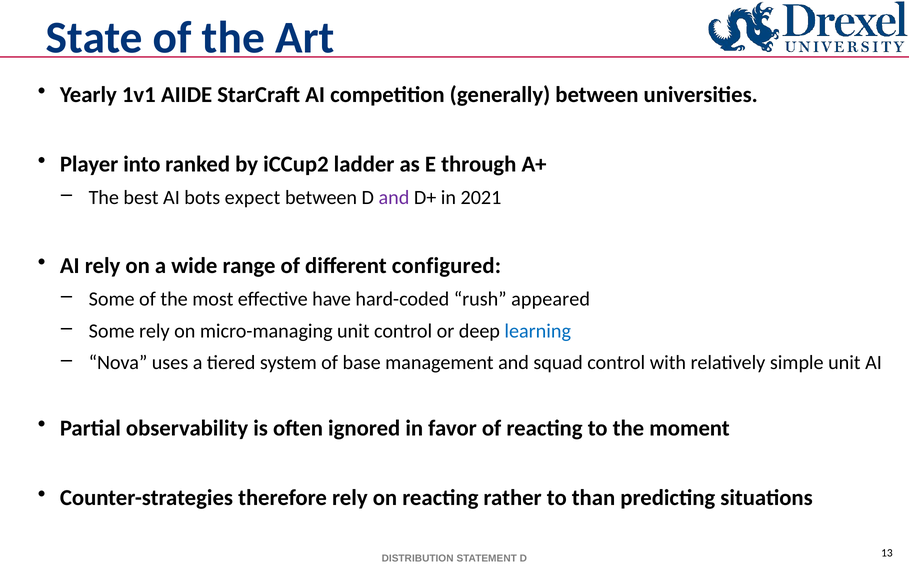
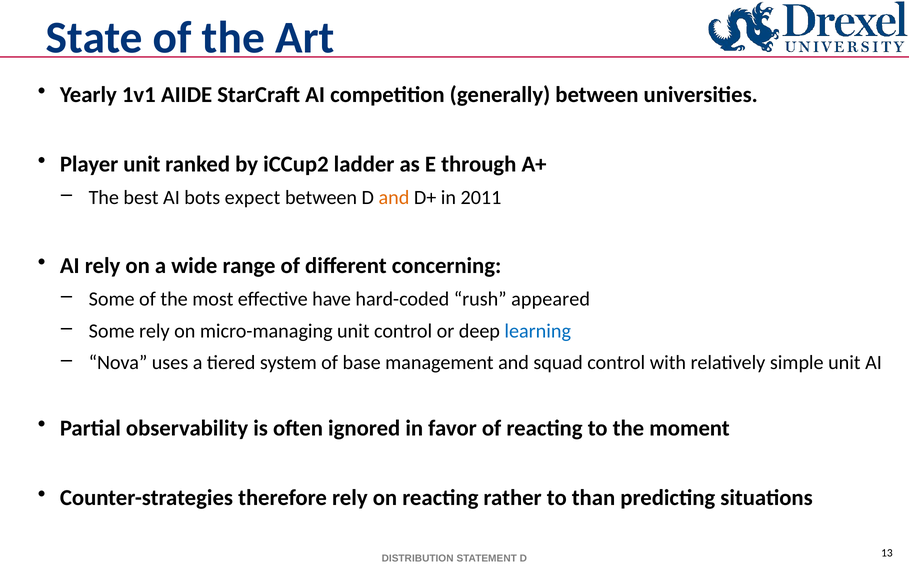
Player into: into -> unit
and at (394, 198) colour: purple -> orange
2021: 2021 -> 2011
configured: configured -> concerning
